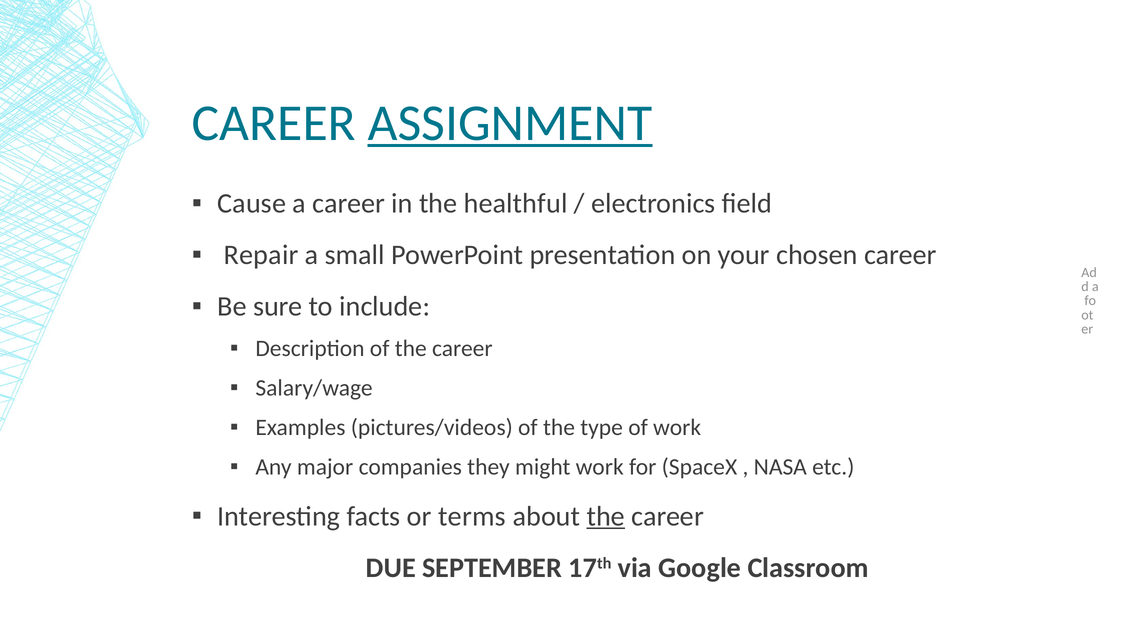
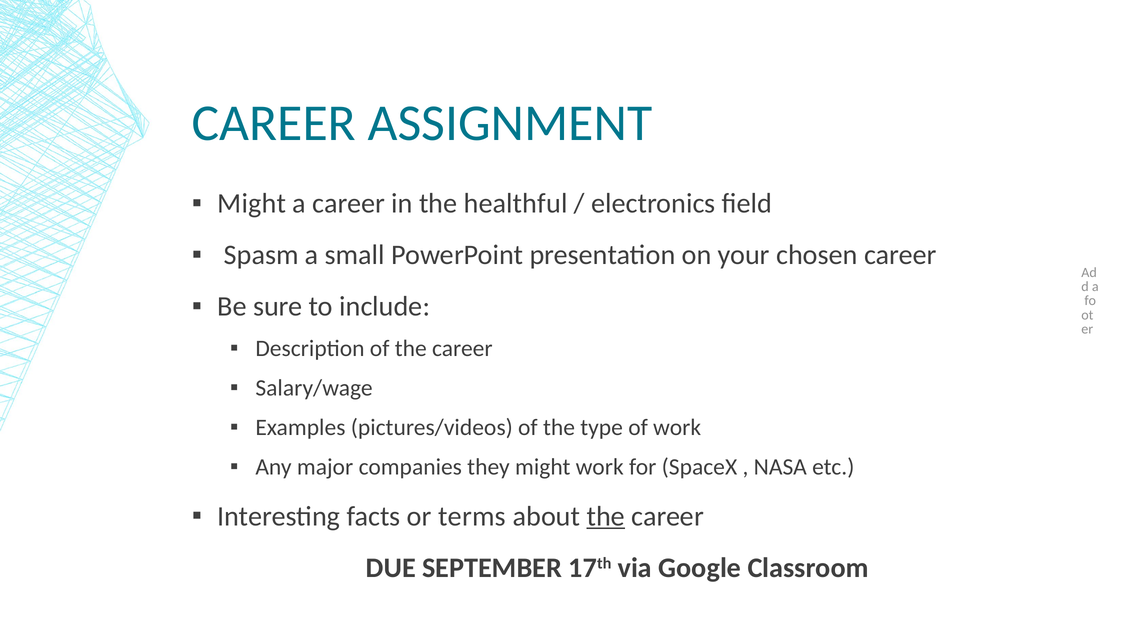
ASSIGNMENT underline: present -> none
Cause at (252, 203): Cause -> Might
Repair: Repair -> Spasm
